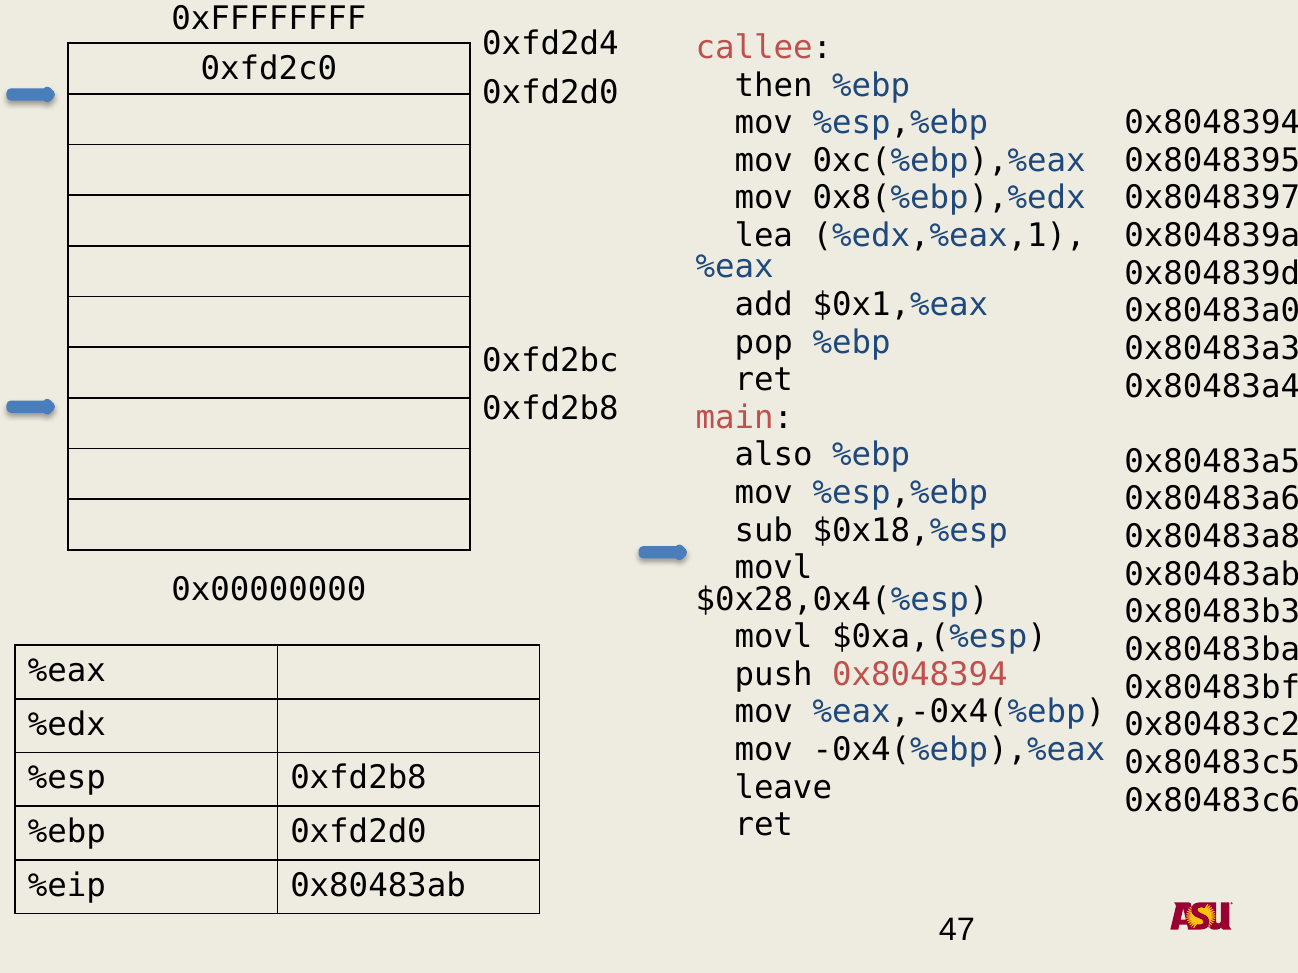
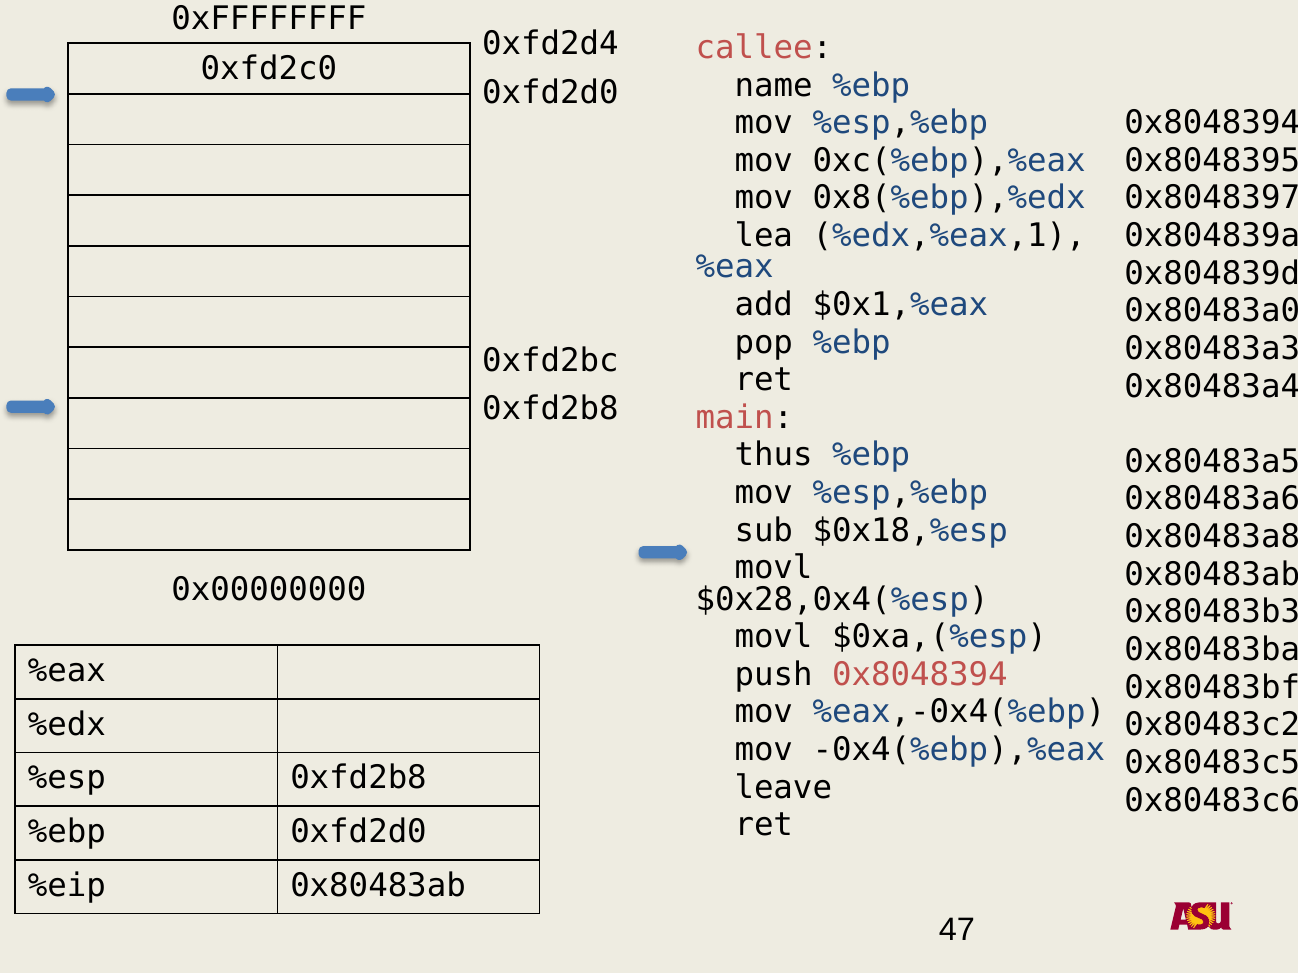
then: then -> name
also: also -> thus
